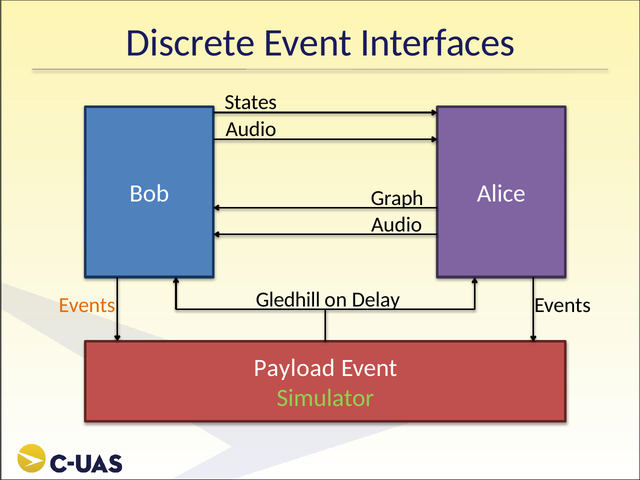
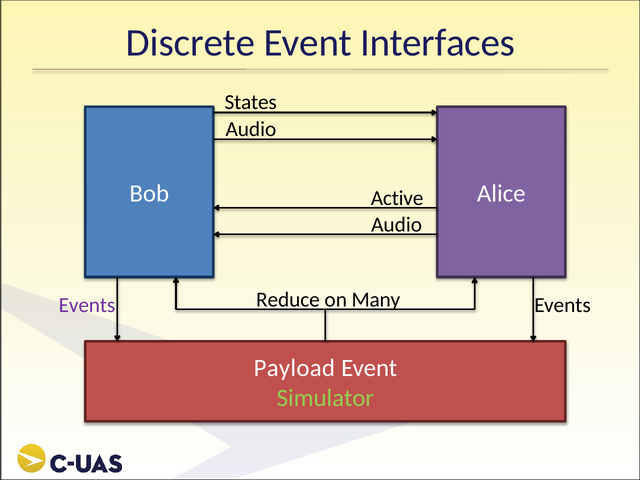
Graph: Graph -> Active
Gledhill: Gledhill -> Reduce
Delay: Delay -> Many
Events at (87, 305) colour: orange -> purple
